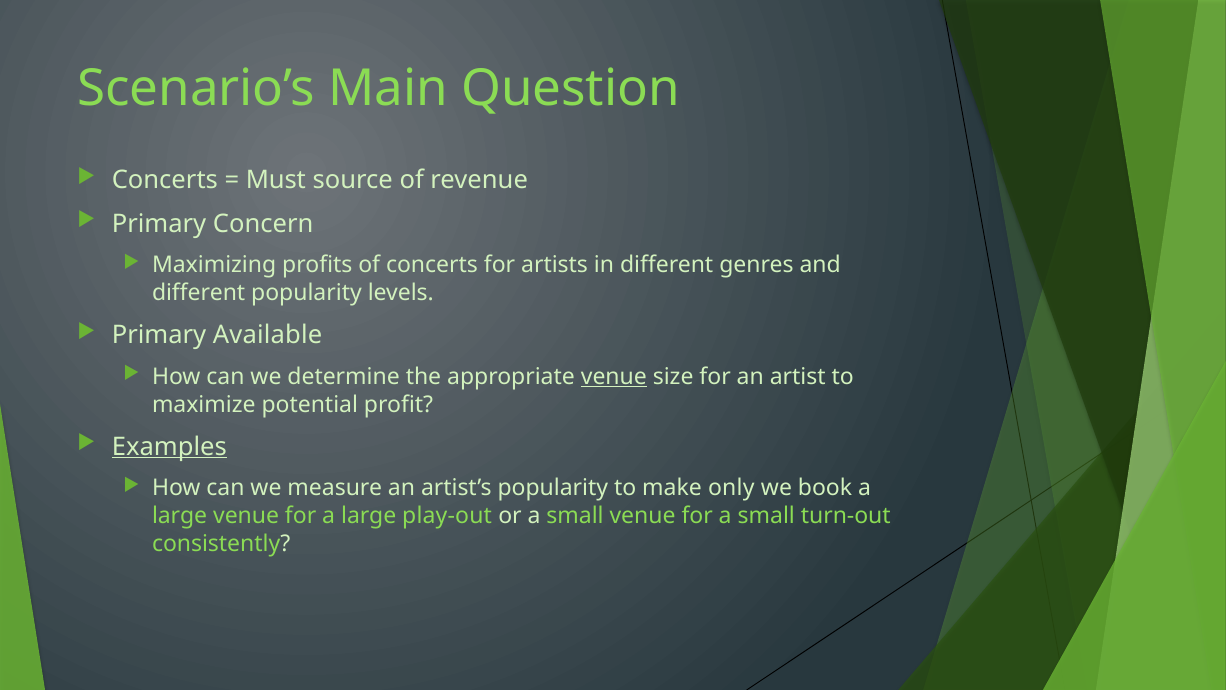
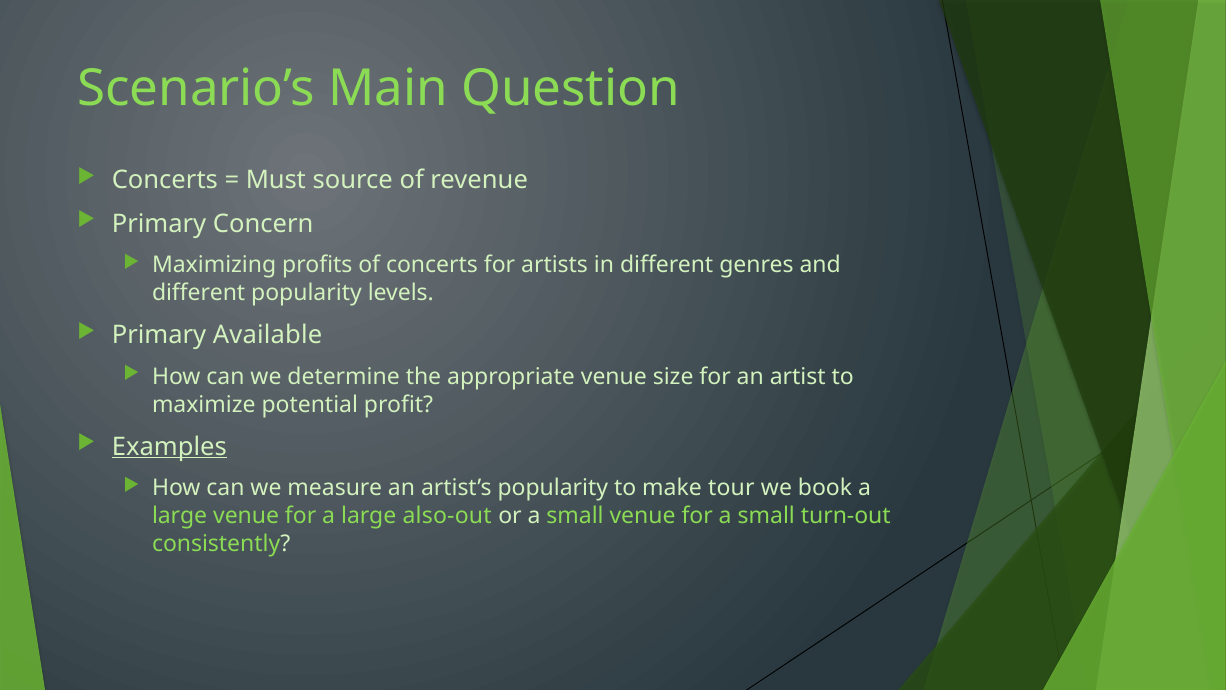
venue at (614, 377) underline: present -> none
only: only -> tour
play-out: play-out -> also-out
